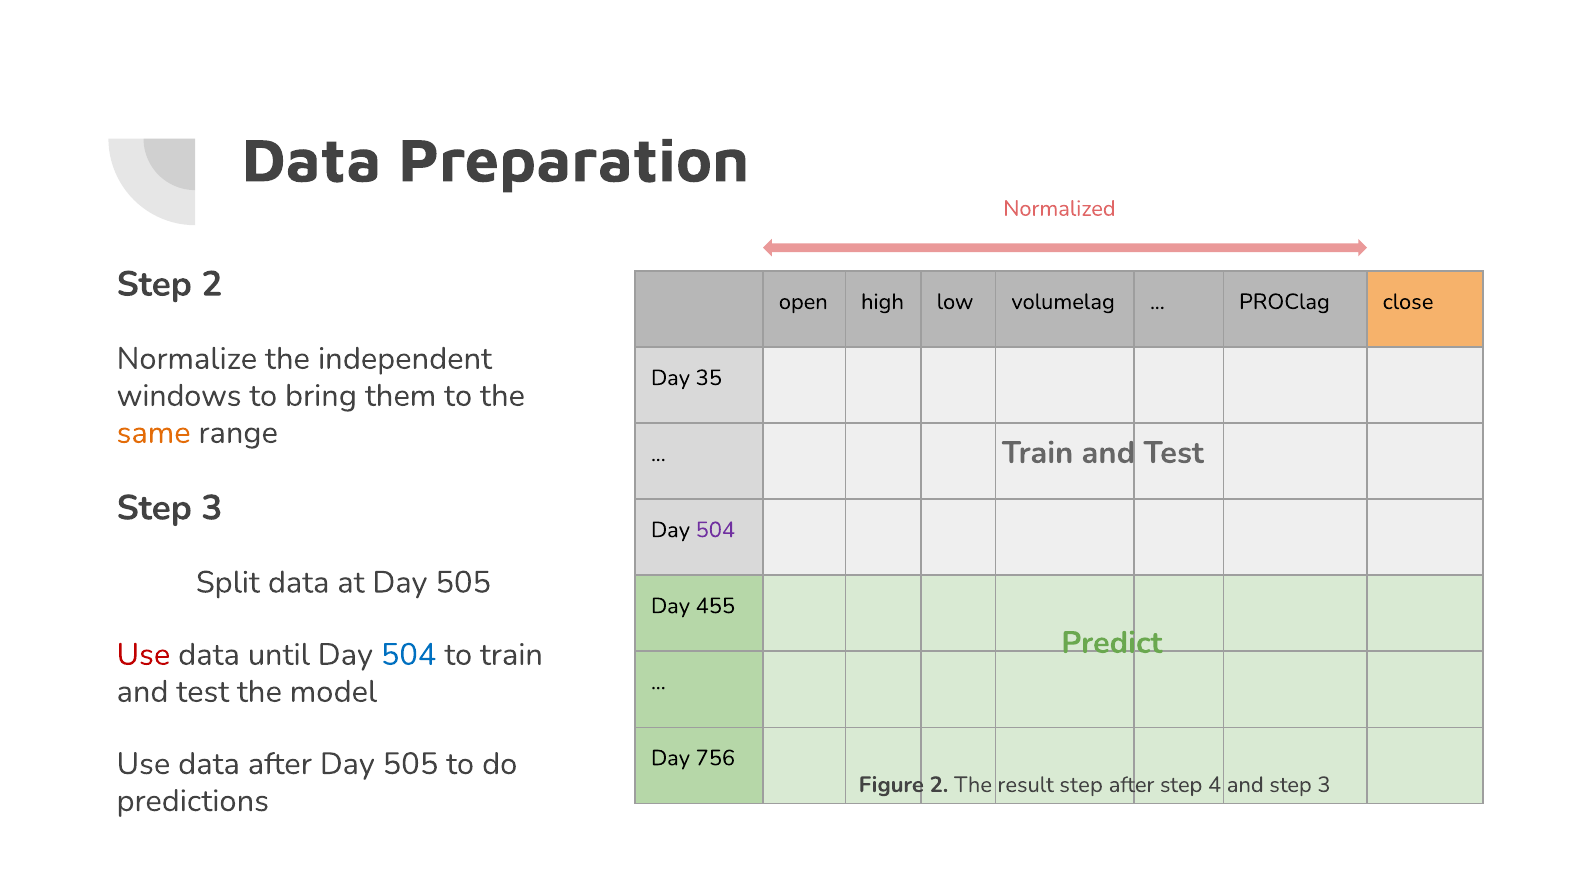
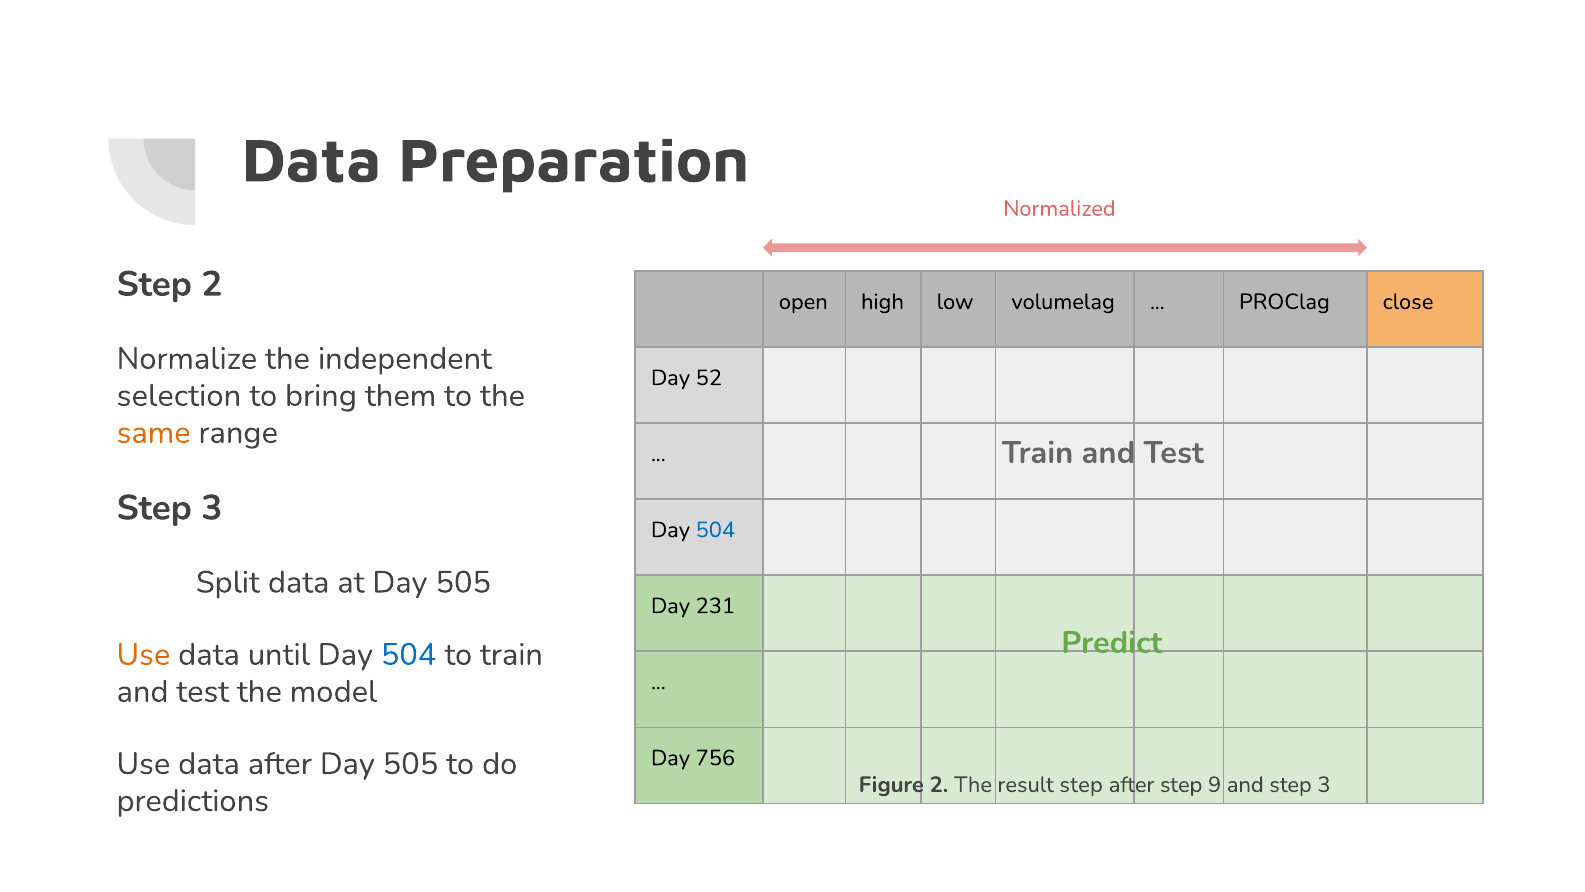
35: 35 -> 52
windows: windows -> selection
504 at (715, 530) colour: purple -> blue
455: 455 -> 231
Use at (143, 654) colour: red -> orange
4: 4 -> 9
